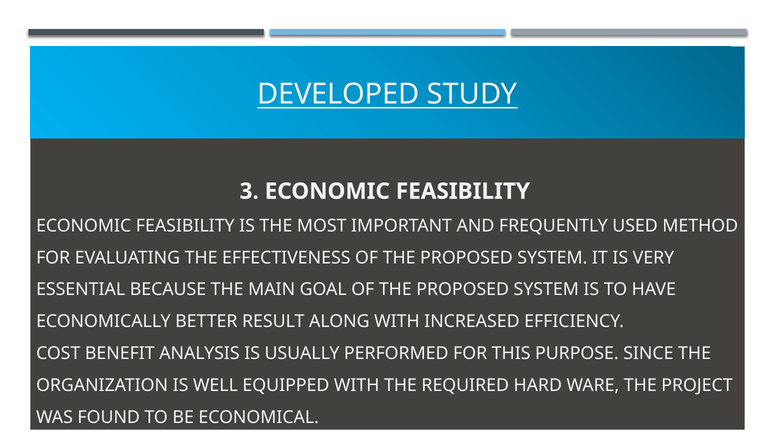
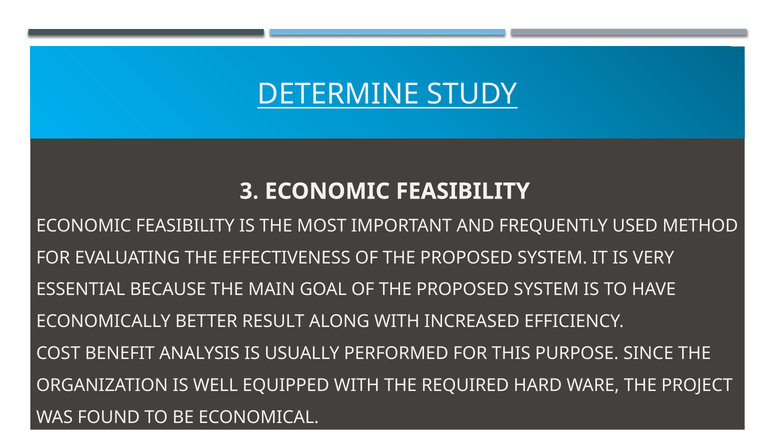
DEVELOPED: DEVELOPED -> DETERMINE
